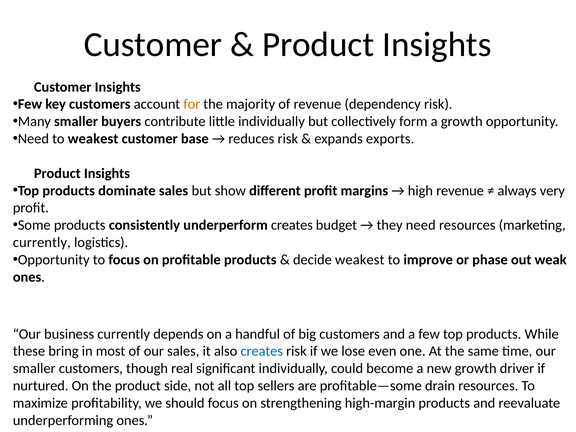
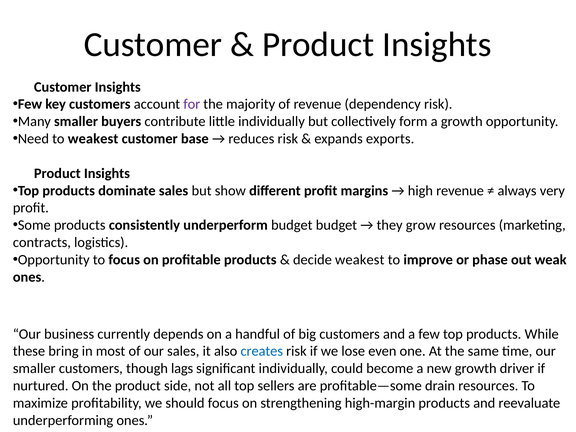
for colour: orange -> purple
underperform creates: creates -> budget
they need: need -> grow
currently at (42, 242): currently -> contracts
real: real -> lags
